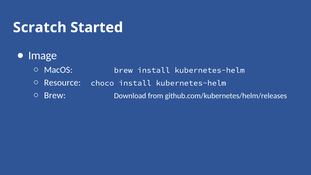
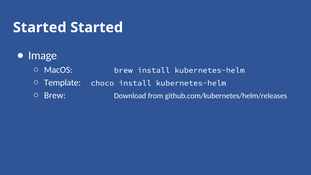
Scratch at (40, 28): Scratch -> Started
Resource: Resource -> Template
